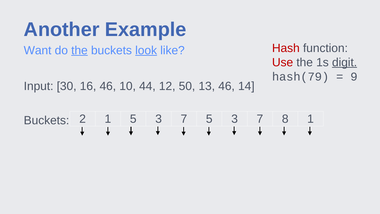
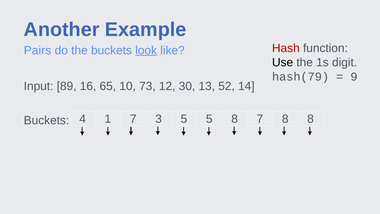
Want: Want -> Pairs
the at (79, 50) underline: present -> none
Use colour: red -> black
digit underline: present -> none
30: 30 -> 89
16 46: 46 -> 65
44: 44 -> 73
50: 50 -> 30
13 46: 46 -> 52
2: 2 -> 4
1 5: 5 -> 7
7 at (184, 119): 7 -> 5
3 at (235, 119): 3 -> 8
8 1: 1 -> 8
